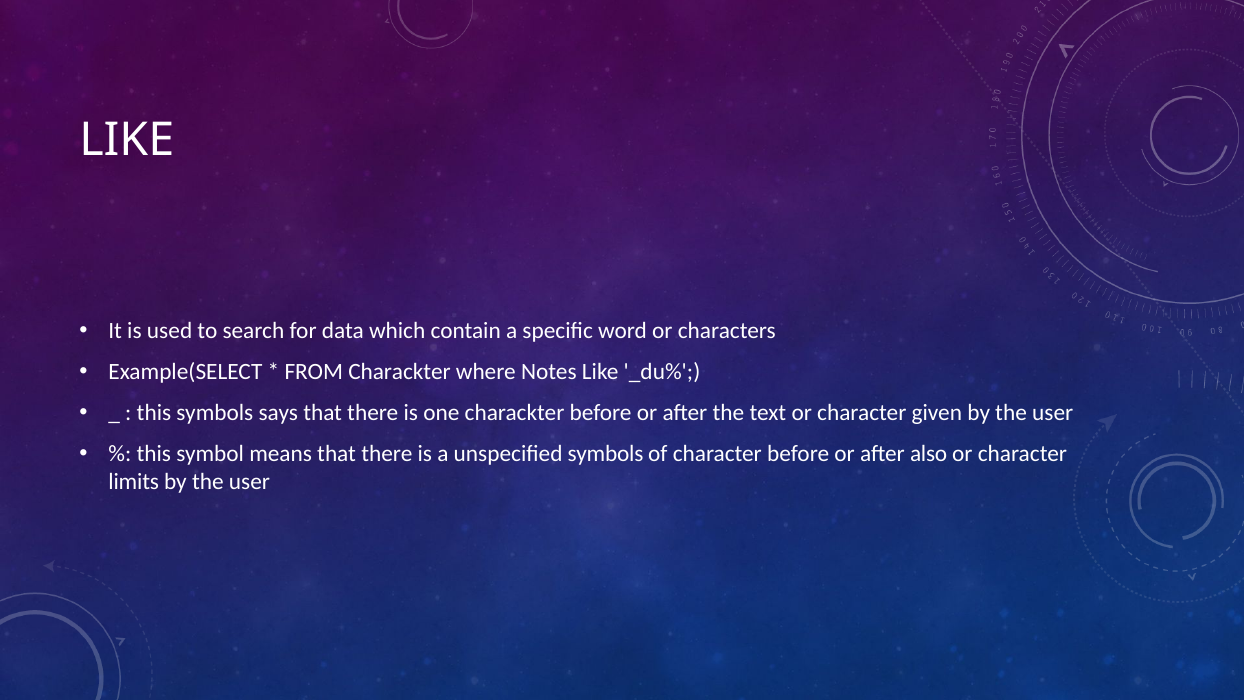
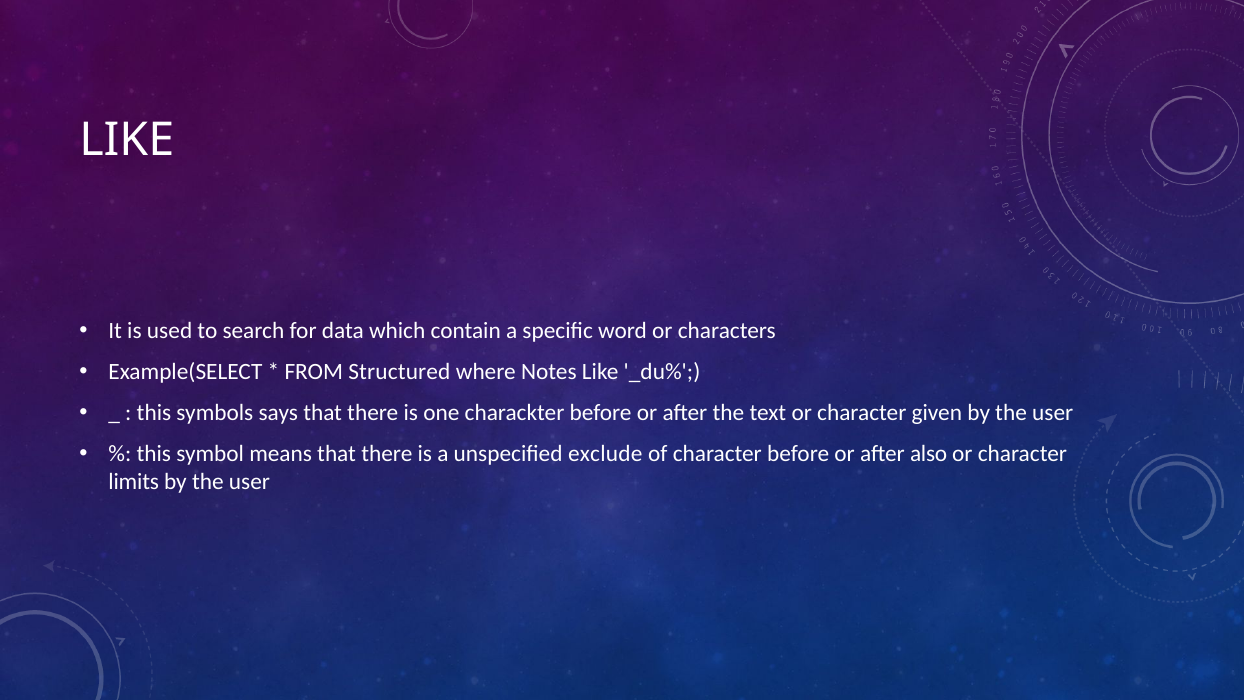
FROM Charackter: Charackter -> Structured
unspecified symbols: symbols -> exclude
